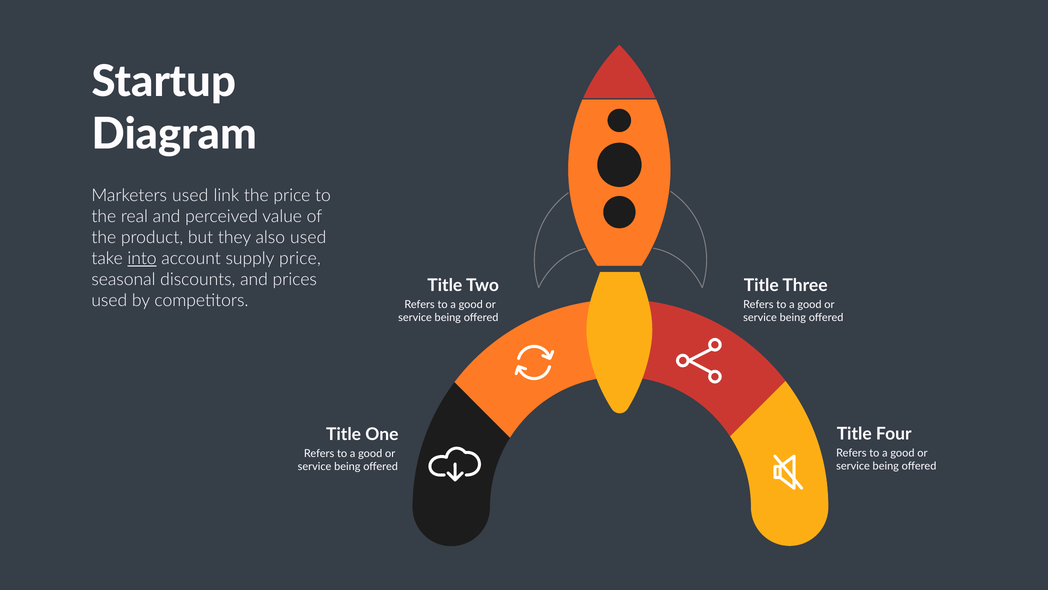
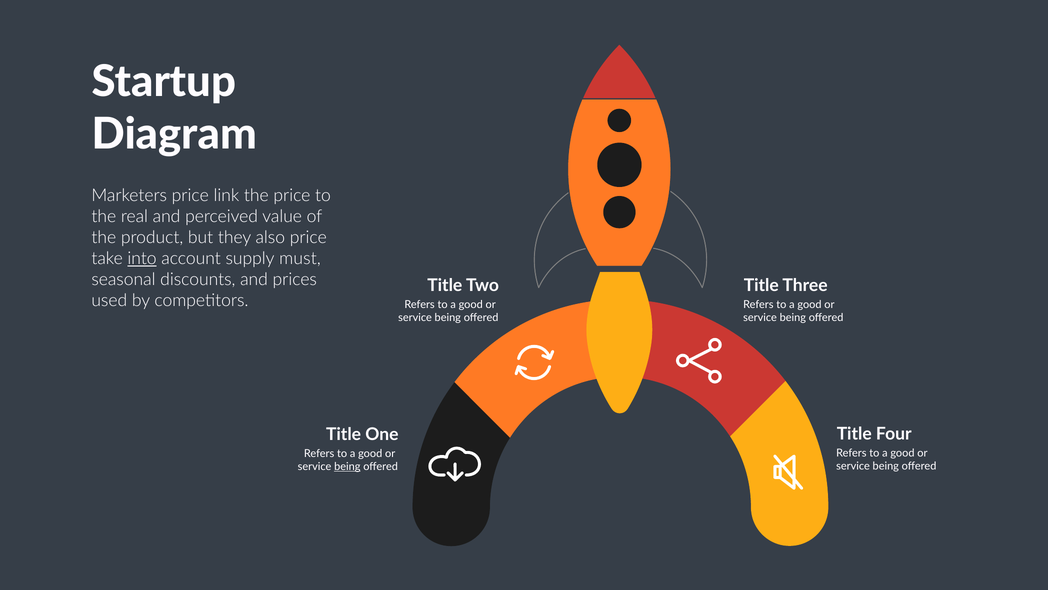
Marketers used: used -> price
also used: used -> price
supply price: price -> must
being at (347, 466) underline: none -> present
